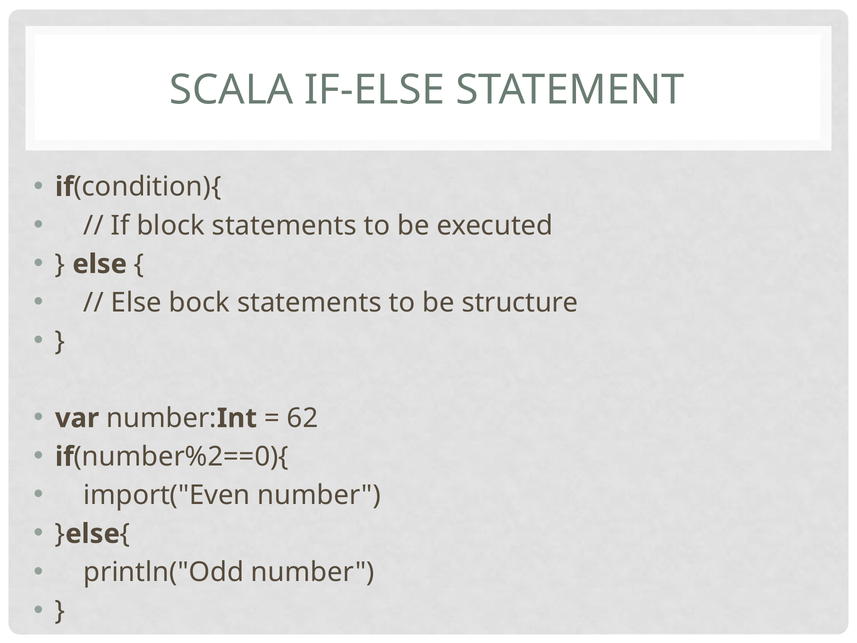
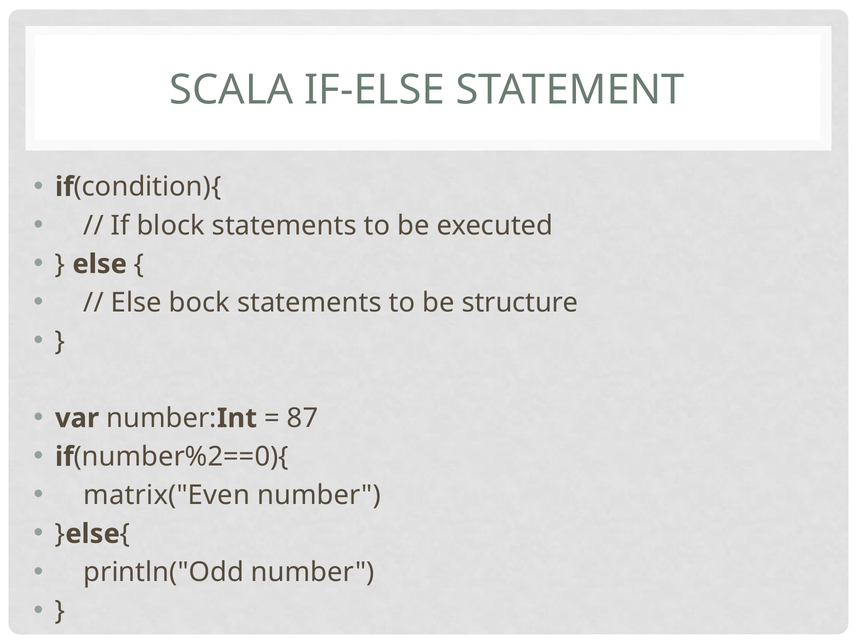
62: 62 -> 87
import("Even: import("Even -> matrix("Even
